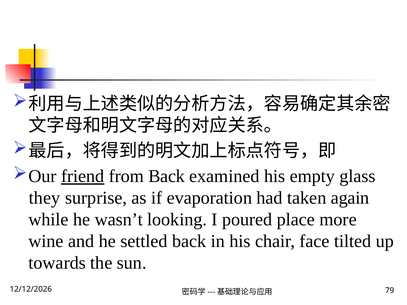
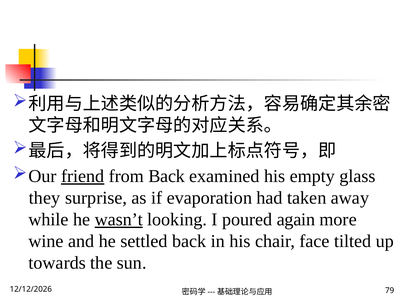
again: again -> away
wasn’t underline: none -> present
place: place -> again
